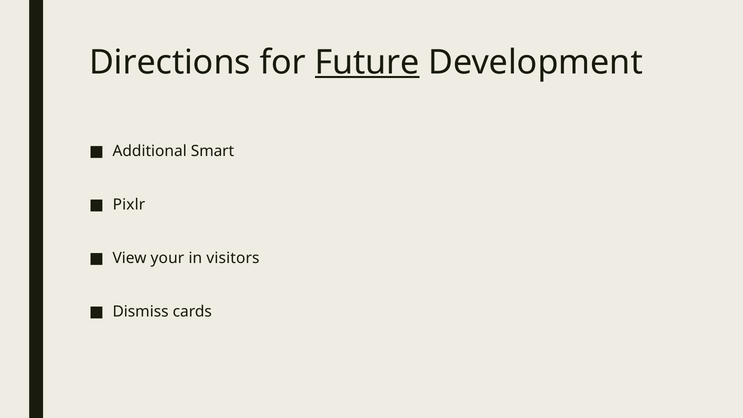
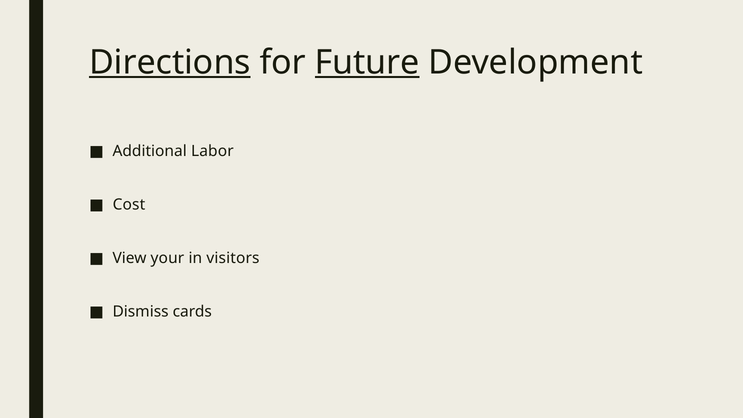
Directions underline: none -> present
Smart: Smart -> Labor
Pixlr: Pixlr -> Cost
